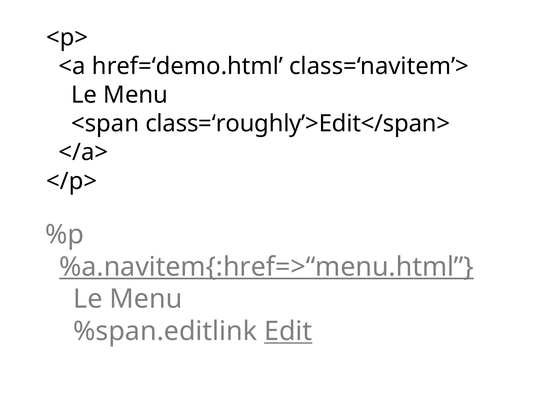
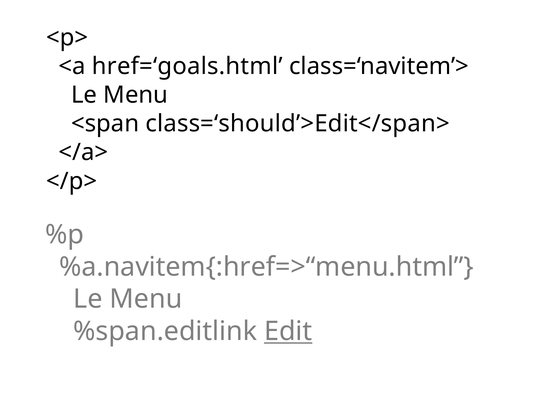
href=‘demo.html: href=‘demo.html -> href=‘goals.html
class=‘roughly’>Edit</span>: class=‘roughly’>Edit</span> -> class=‘should’>Edit</span>
%a.navitem{:href=>“menu.html underline: present -> none
